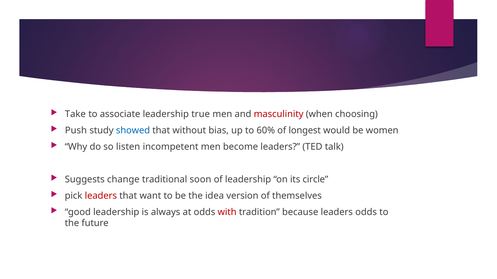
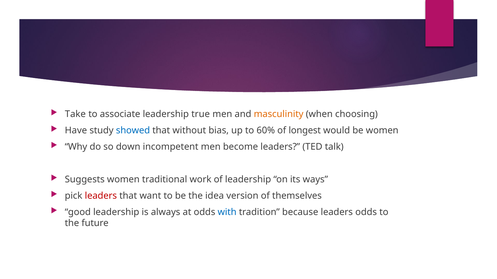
masculinity colour: red -> orange
Push: Push -> Have
listen: listen -> down
Suggests change: change -> women
soon: soon -> work
circle: circle -> ways
with colour: red -> blue
